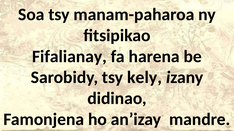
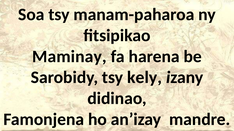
Fifalianay: Fifalianay -> Maminay
